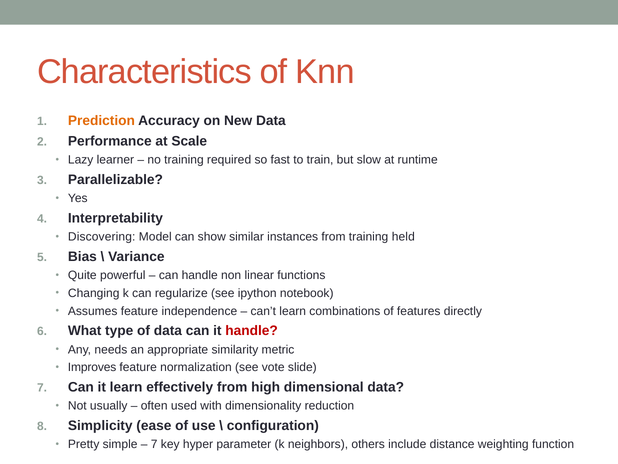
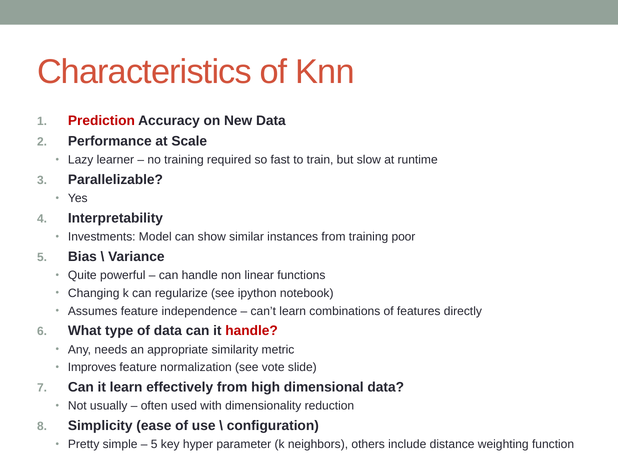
Prediction colour: orange -> red
Discovering: Discovering -> Investments
held: held -> poor
7 at (154, 444): 7 -> 5
